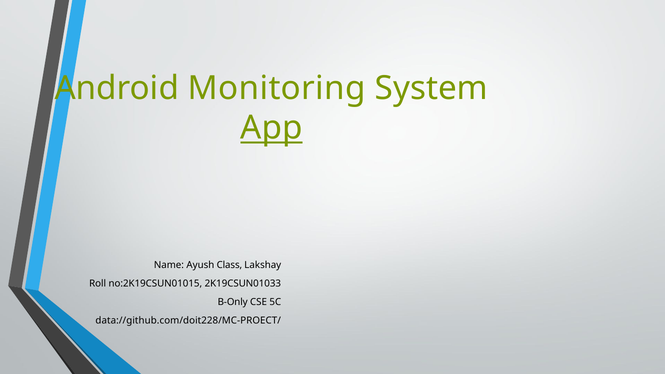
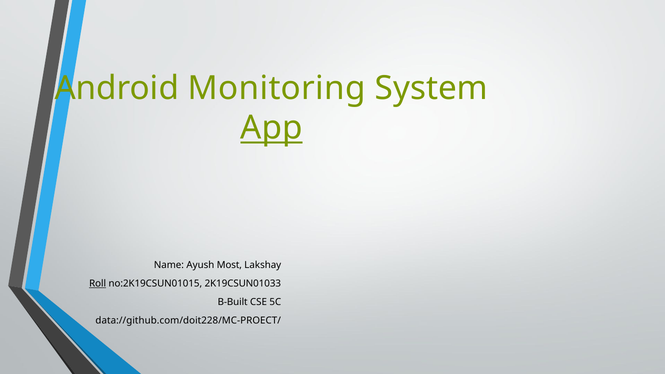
Class: Class -> Most
Roll underline: none -> present
B-Only: B-Only -> B-Built
